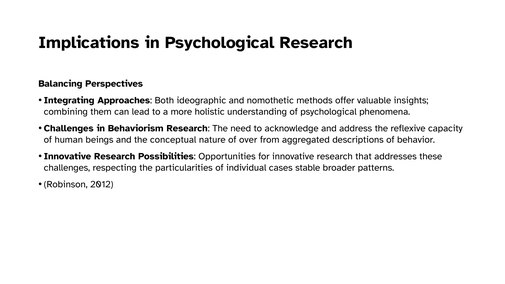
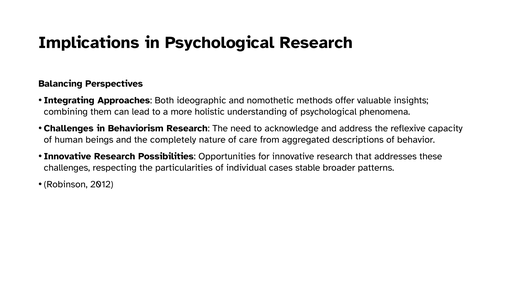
conceptual: conceptual -> completely
over: over -> care
